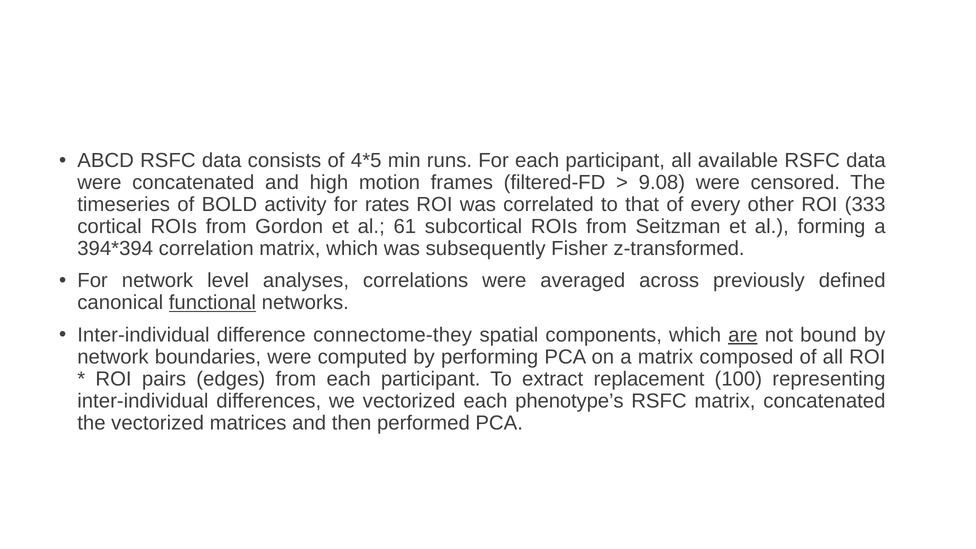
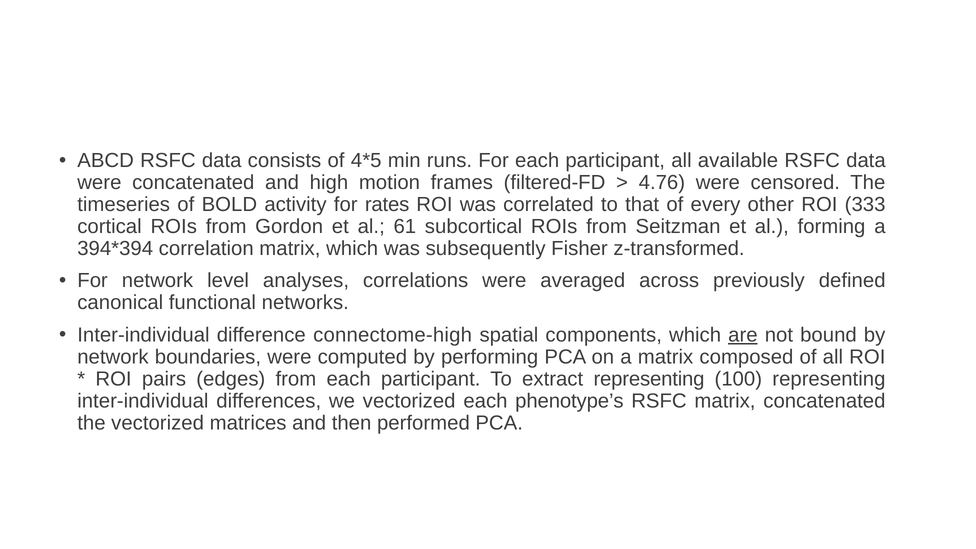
9.08: 9.08 -> 4.76
functional underline: present -> none
connectome-they: connectome-they -> connectome-high
extract replacement: replacement -> representing
